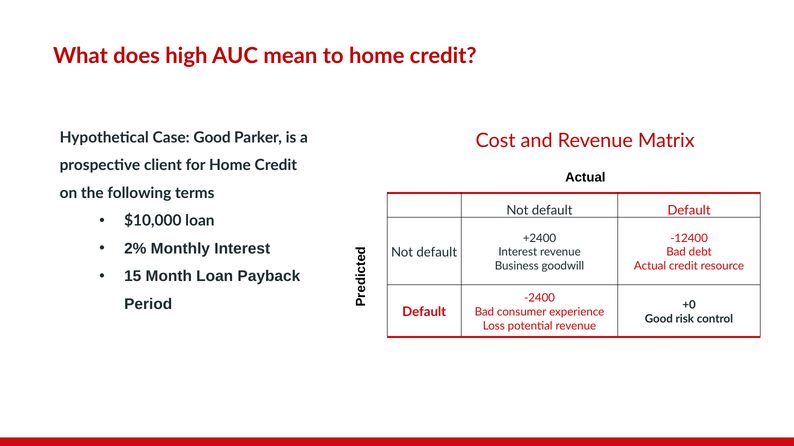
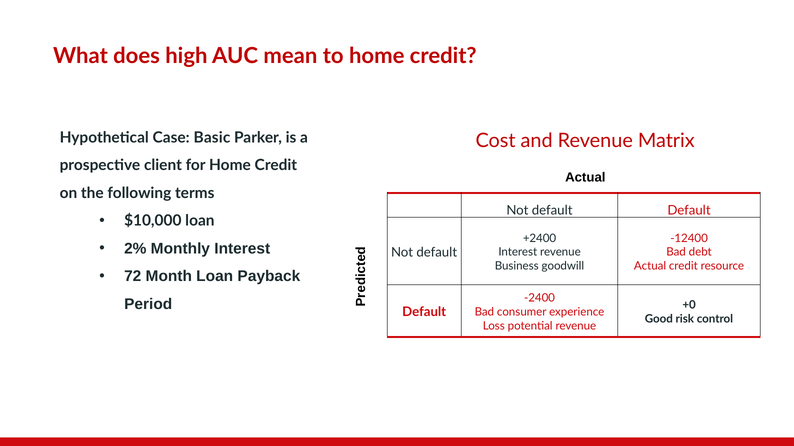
Case Good: Good -> Basic
15: 15 -> 72
